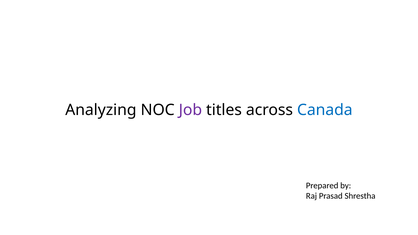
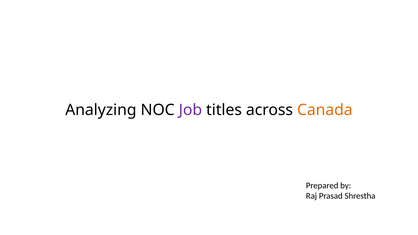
Canada colour: blue -> orange
